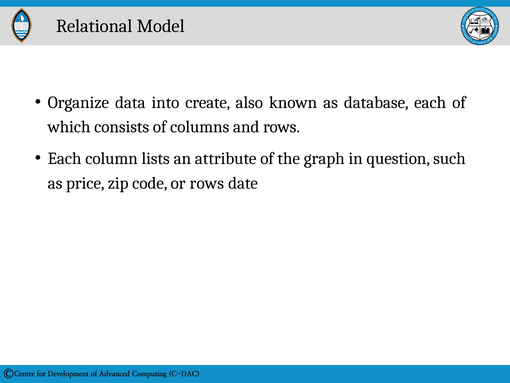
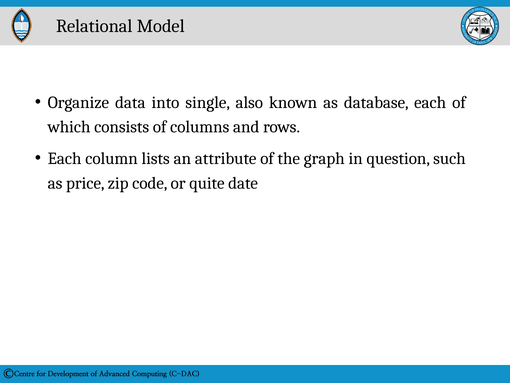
create: create -> single
or rows: rows -> quite
